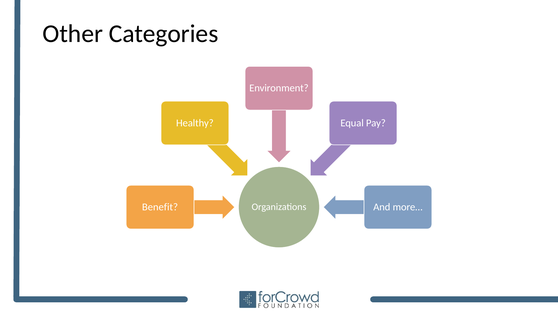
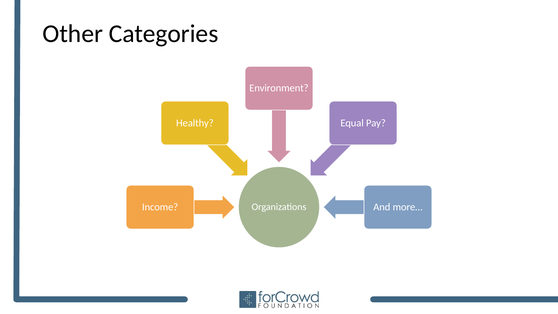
Benefit: Benefit -> Income
